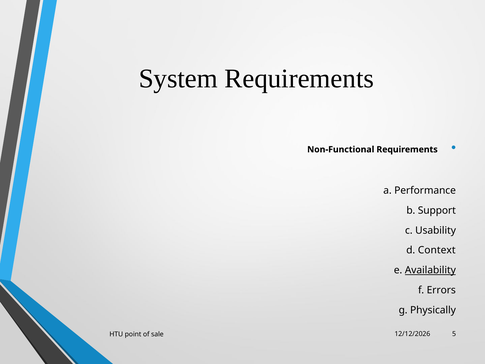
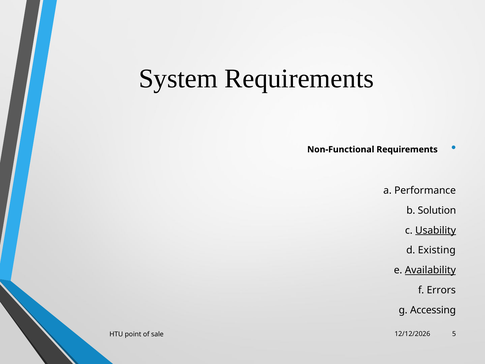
Support: Support -> Solution
Usability underline: none -> present
Context: Context -> Existing
Physically: Physically -> Accessing
